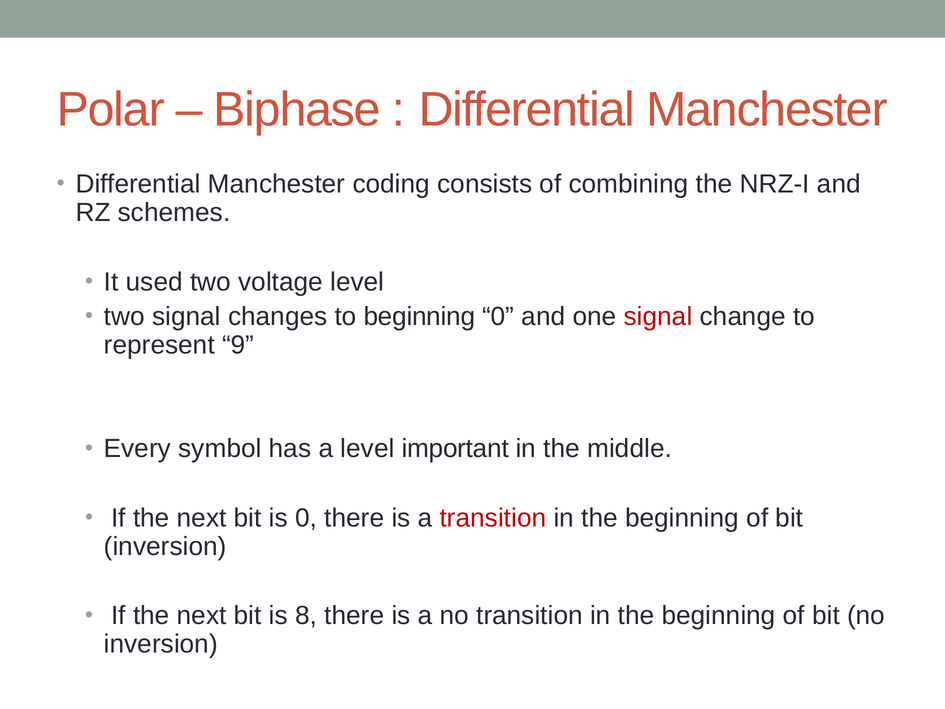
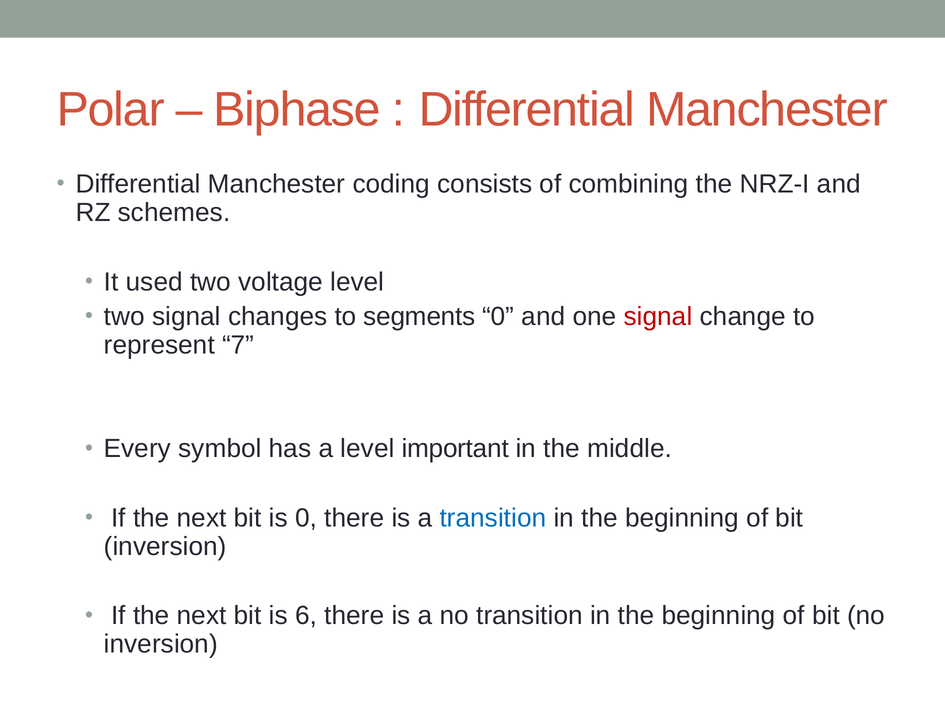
to beginning: beginning -> segments
9: 9 -> 7
transition at (493, 518) colour: red -> blue
8: 8 -> 6
